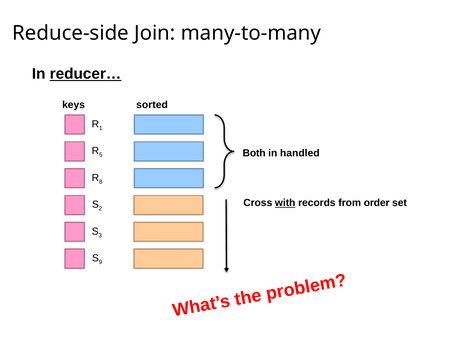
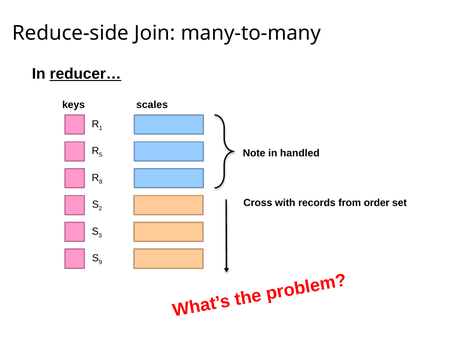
sorted: sorted -> scales
Both: Both -> Note
with underline: present -> none
